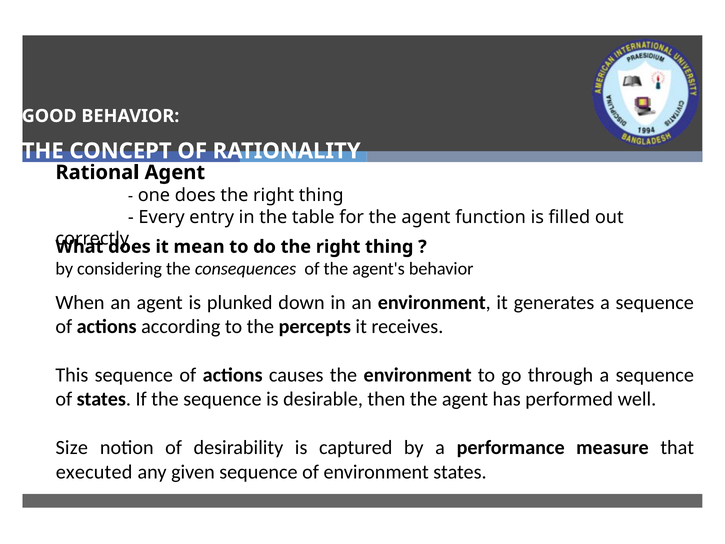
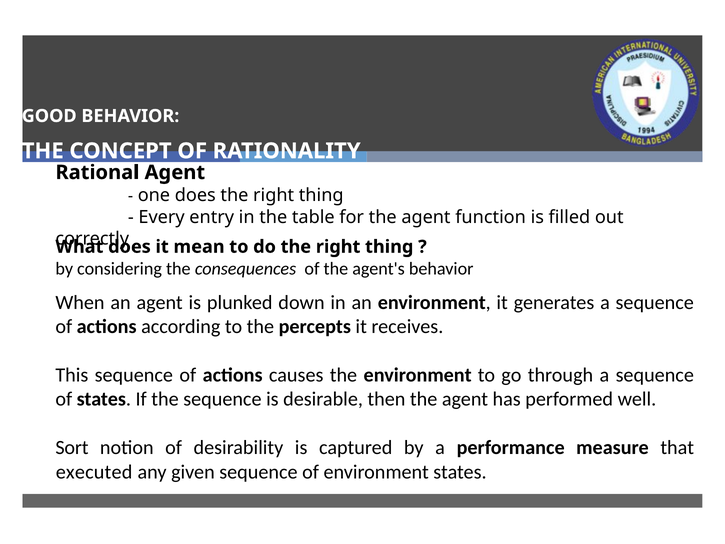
Size: Size -> Sort
